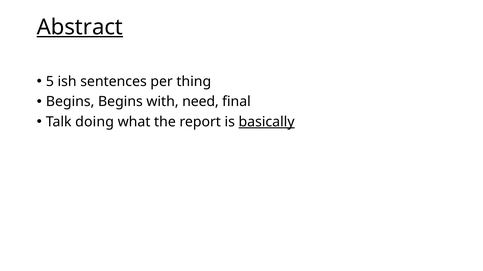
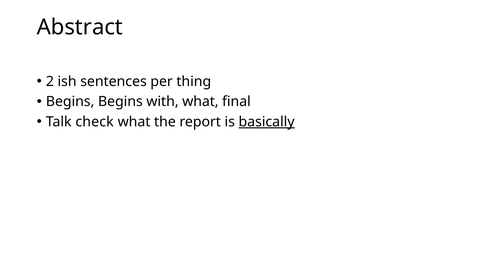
Abstract underline: present -> none
5: 5 -> 2
with need: need -> what
doing: doing -> check
